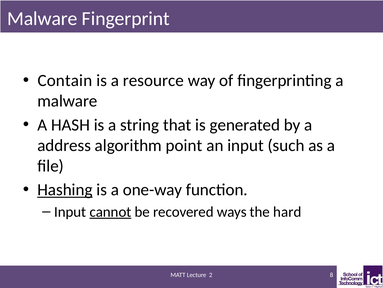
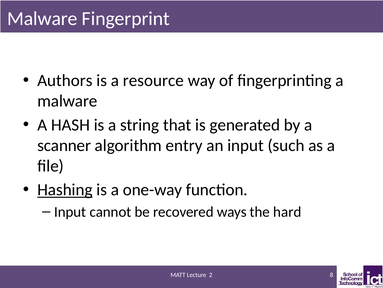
Contain: Contain -> Authors
address: address -> scanner
point: point -> entry
cannot underline: present -> none
